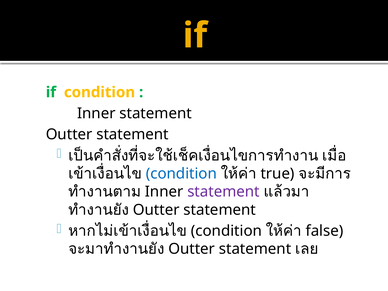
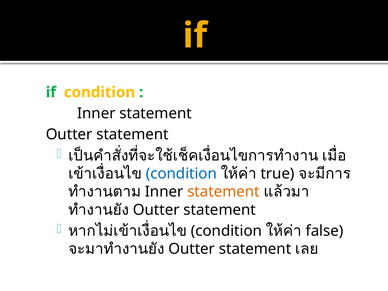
statement at (223, 192) colour: purple -> orange
